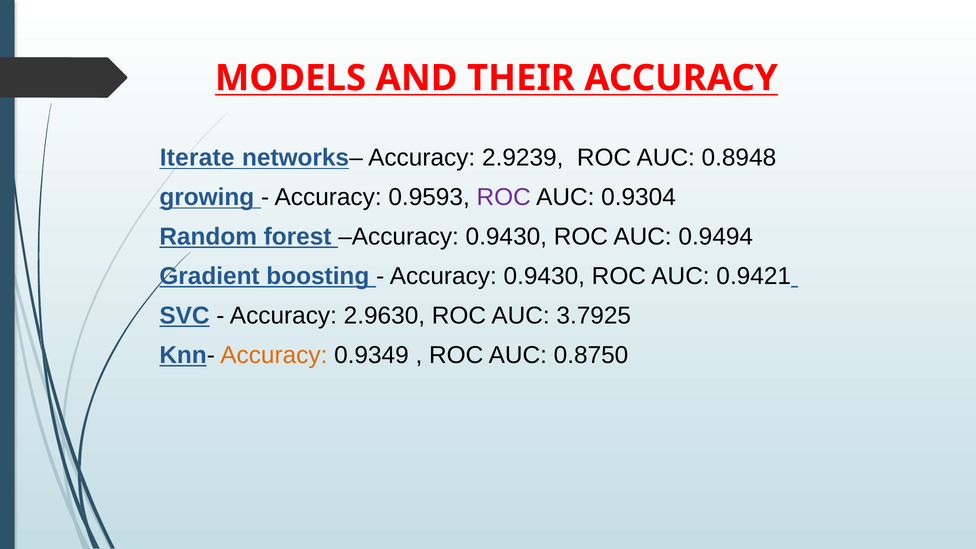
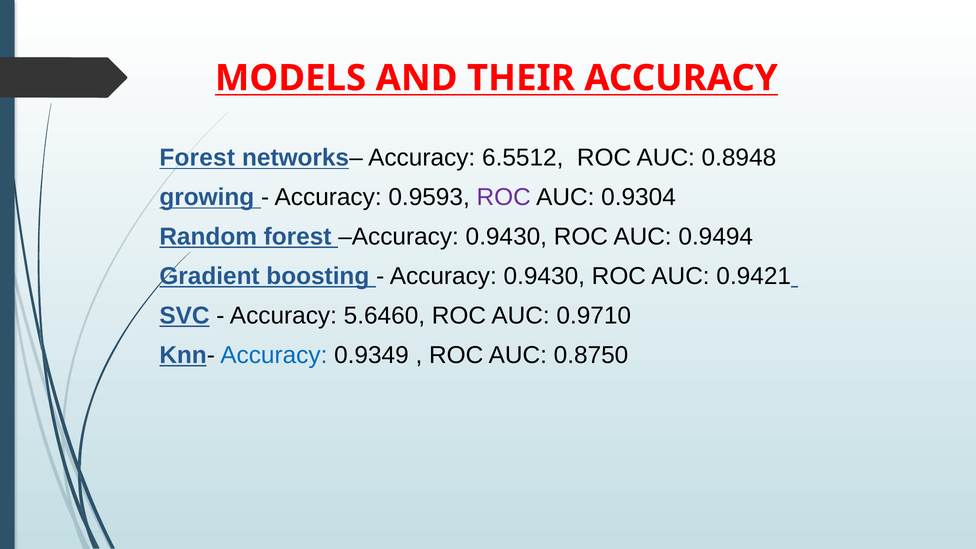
Iterate at (197, 158): Iterate -> Forest
2.9239: 2.9239 -> 6.5512
2.9630: 2.9630 -> 5.6460
3.7925: 3.7925 -> 0.9710
Accuracy at (274, 355) colour: orange -> blue
